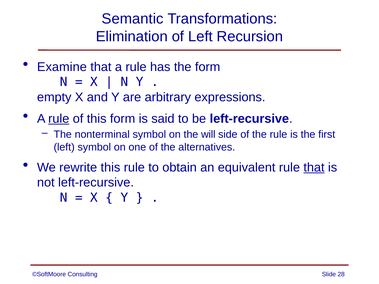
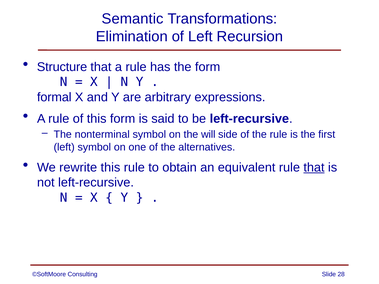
Examine: Examine -> Structure
empty: empty -> formal
rule at (59, 119) underline: present -> none
